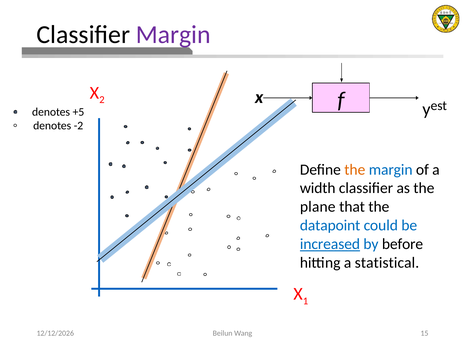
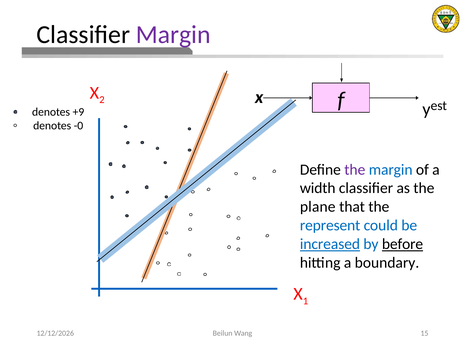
+5: +5 -> +9
-2: -2 -> -0
the at (355, 169) colour: orange -> purple
datapoint: datapoint -> represent
before underline: none -> present
statistical: statistical -> boundary
